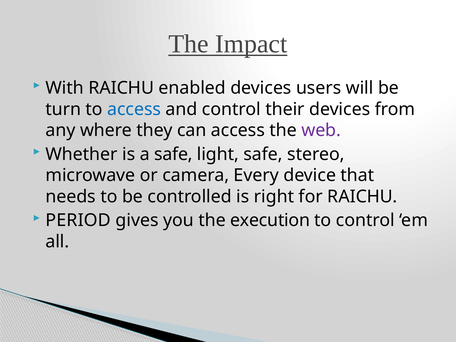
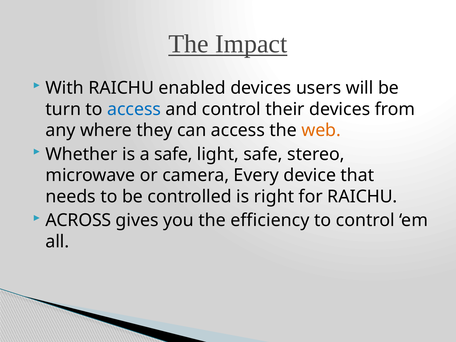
web colour: purple -> orange
PERIOD: PERIOD -> ACROSS
execution: execution -> efficiency
